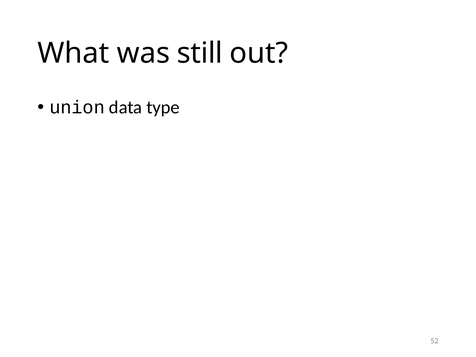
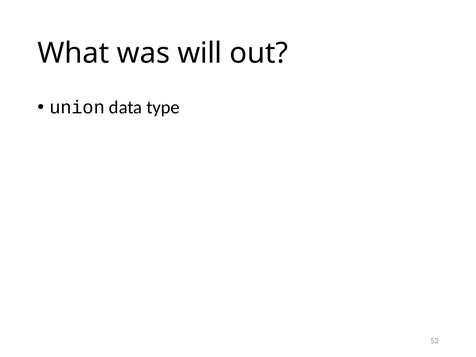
still: still -> will
